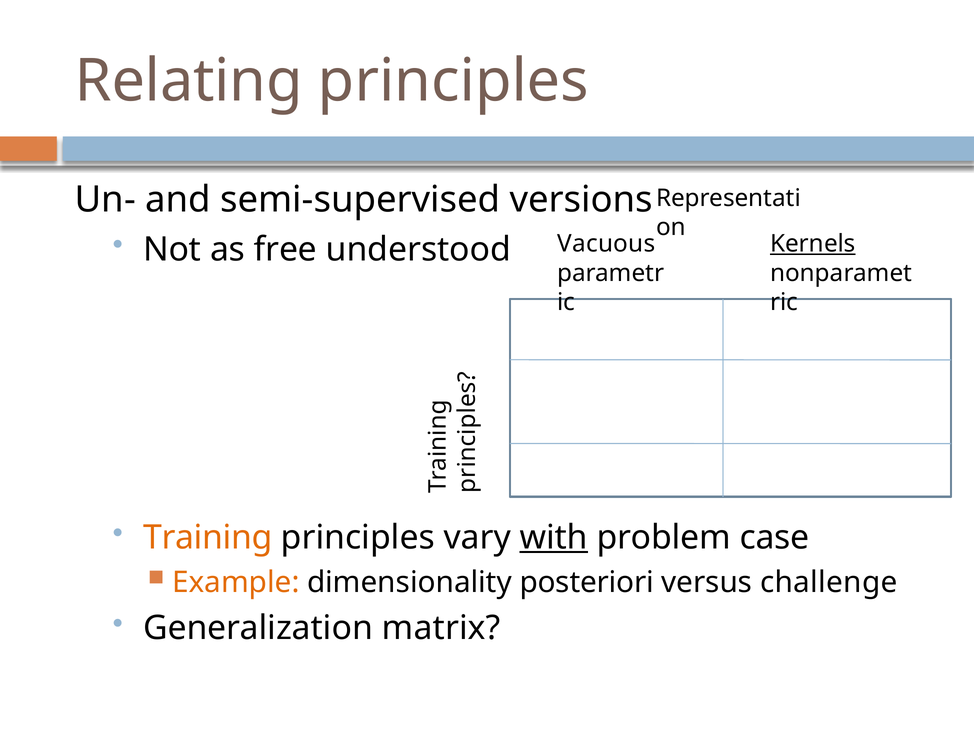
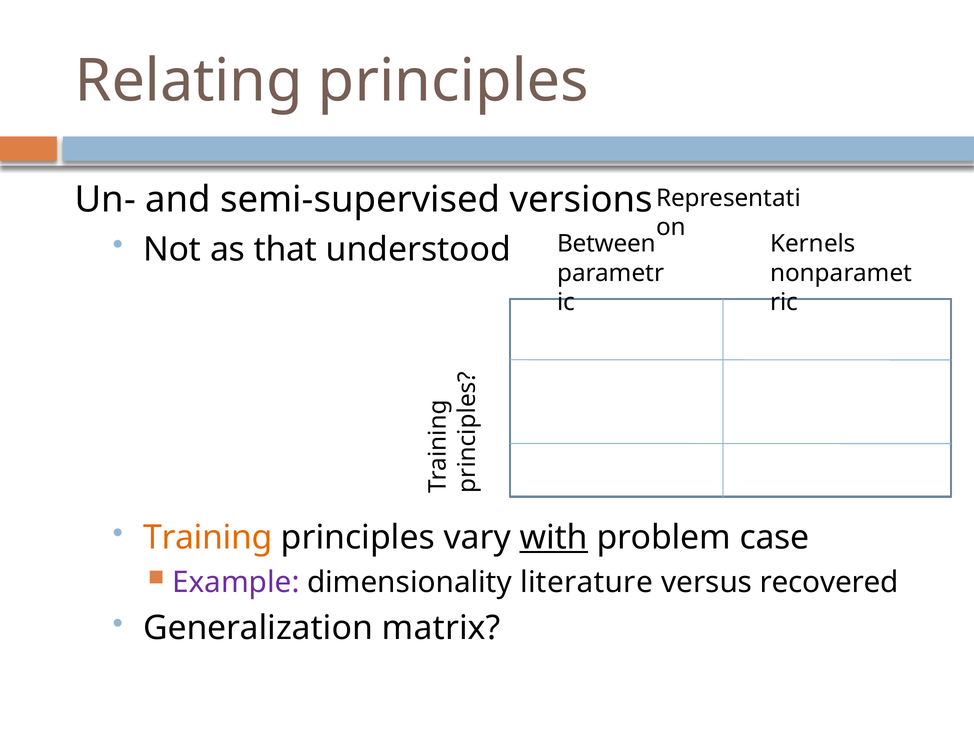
free: free -> that
Vacuous: Vacuous -> Between
Kernels underline: present -> none
Example colour: orange -> purple
posteriori: posteriori -> literature
challenge: challenge -> recovered
